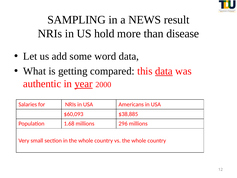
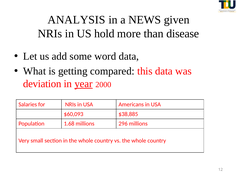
SAMPLING: SAMPLING -> ANALYSIS
result: result -> given
data at (164, 71) underline: present -> none
authentic: authentic -> deviation
